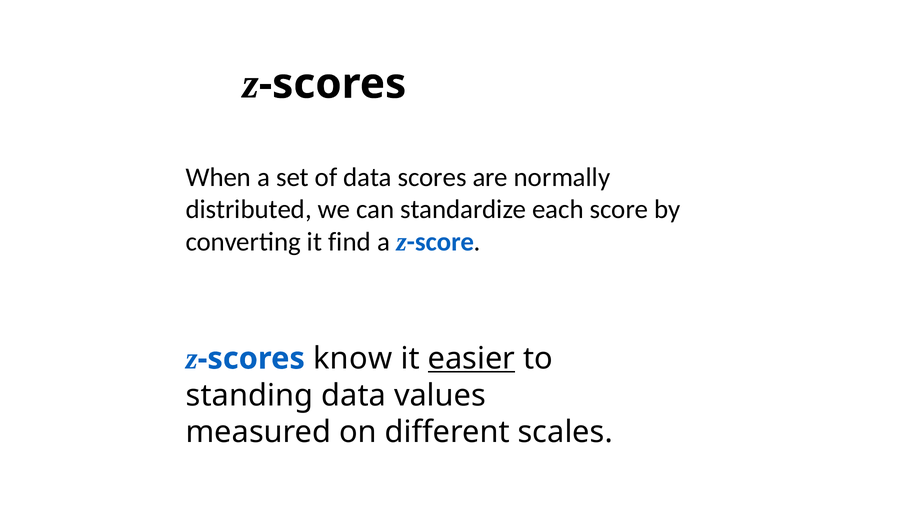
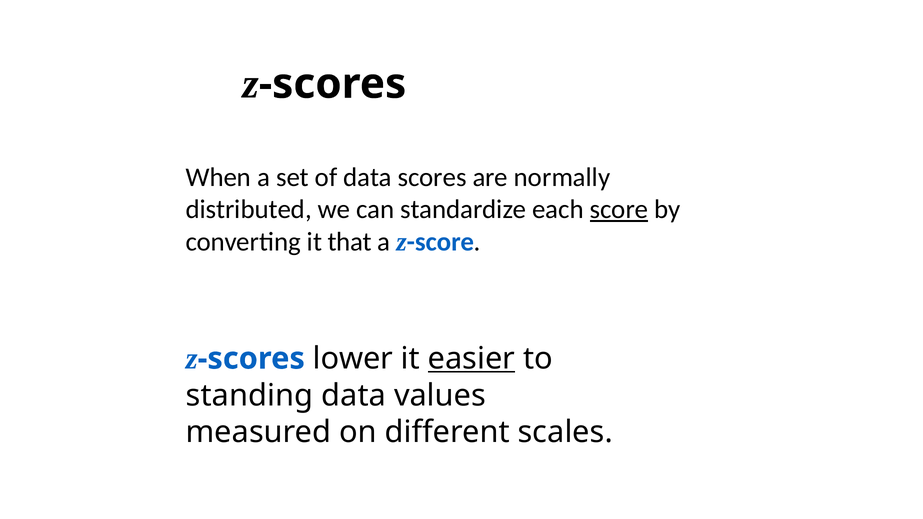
score underline: none -> present
find: find -> that
know: know -> lower
